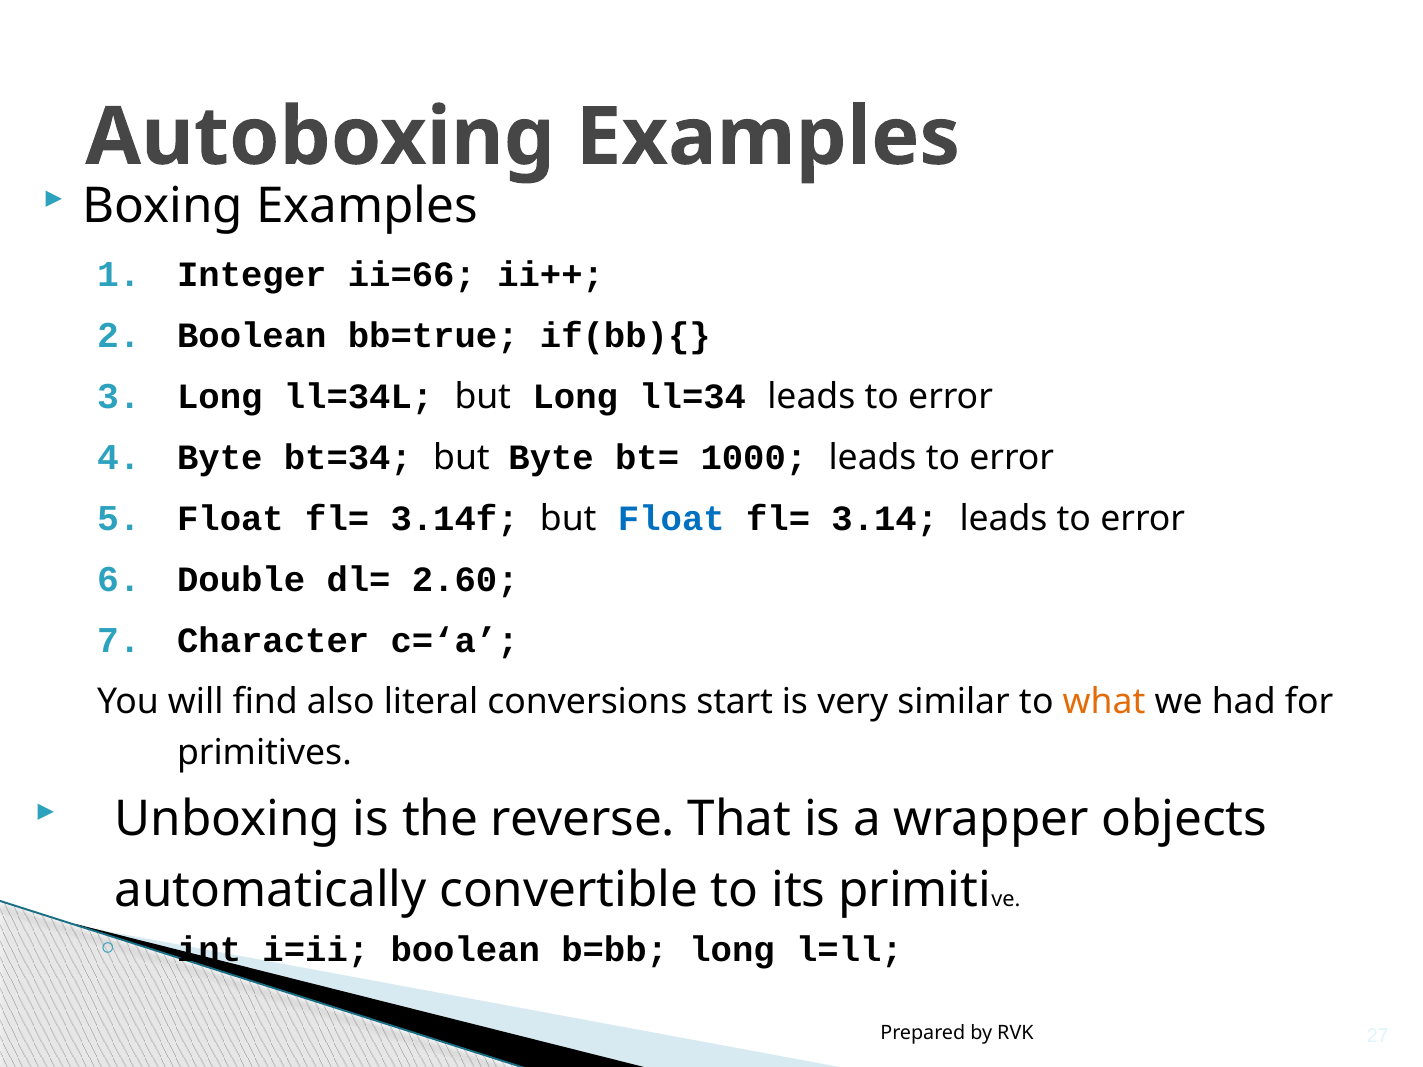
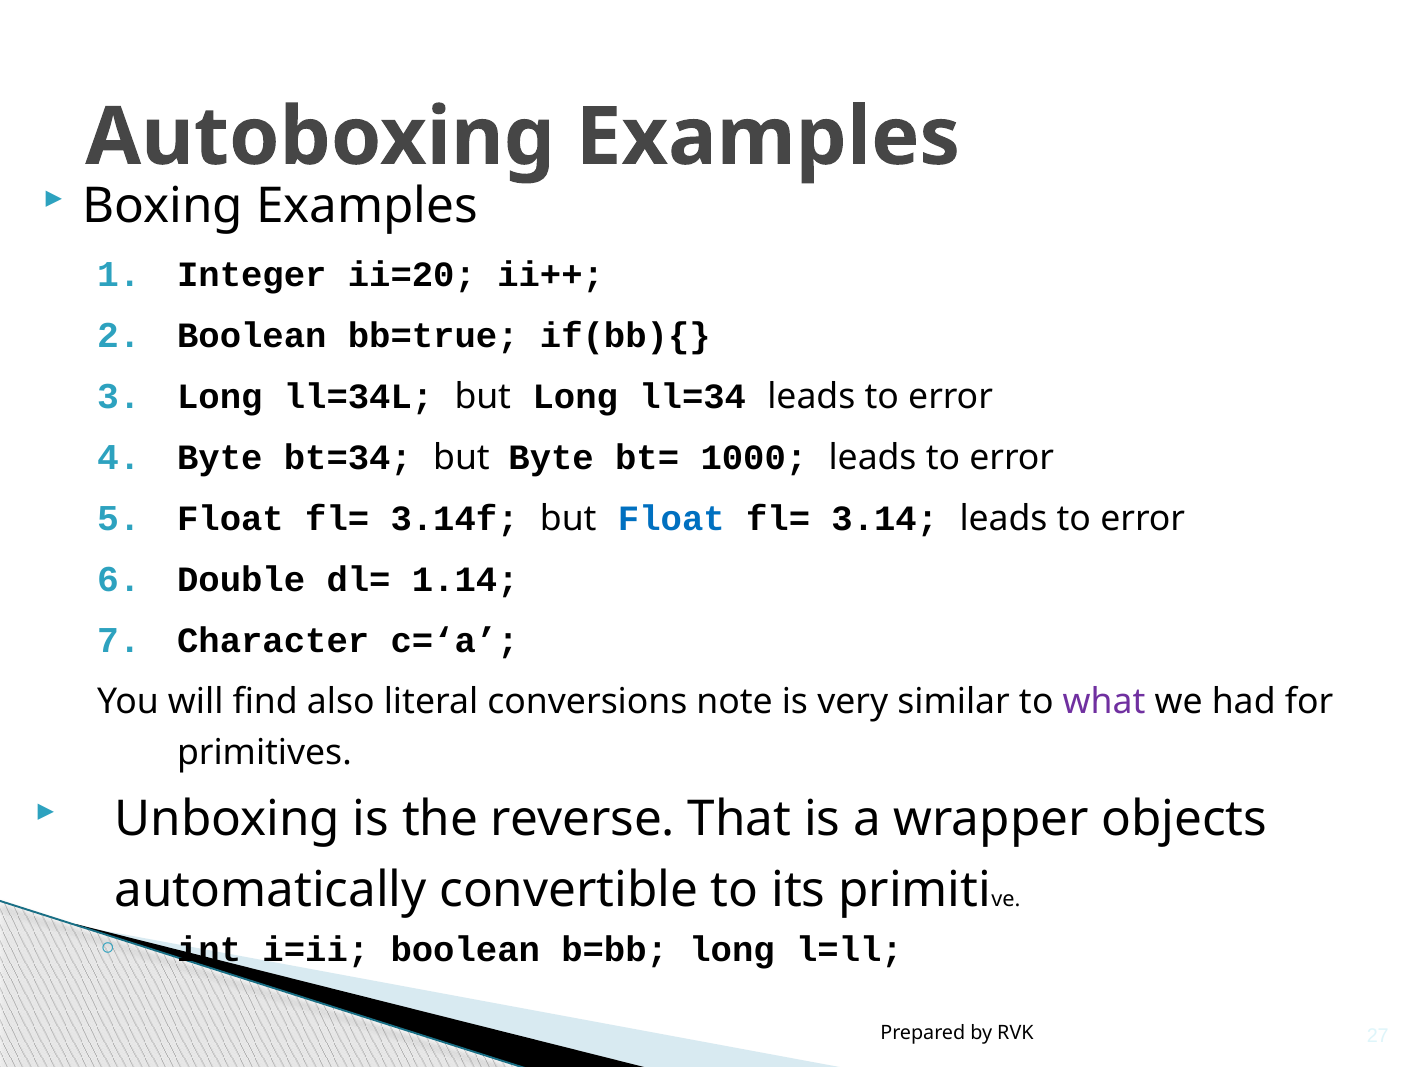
ii=66: ii=66 -> ii=20
2.60: 2.60 -> 1.14
start: start -> note
what colour: orange -> purple
